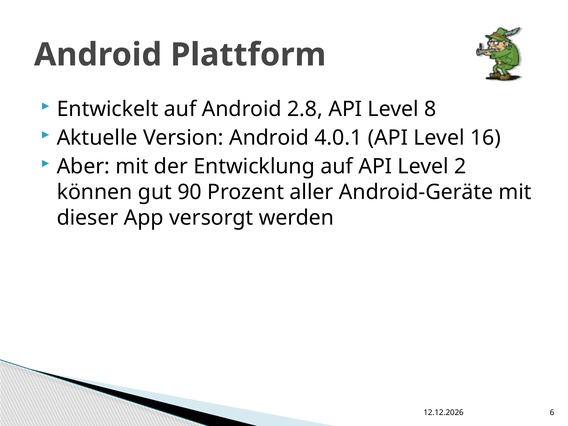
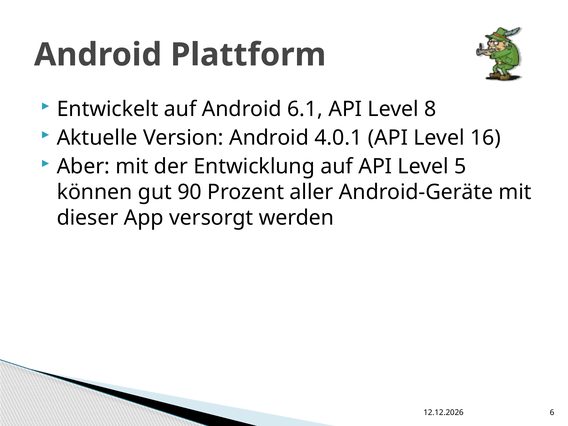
2.8: 2.8 -> 6.1
2: 2 -> 5
